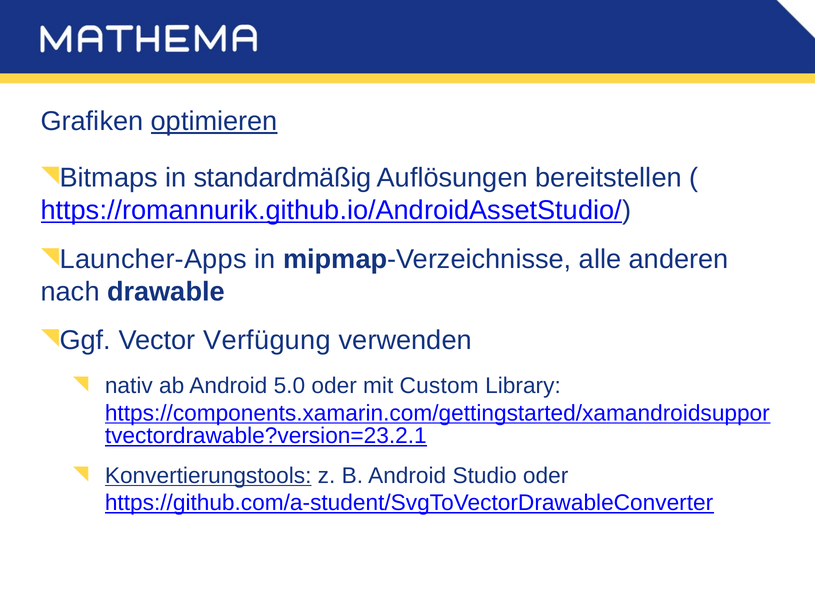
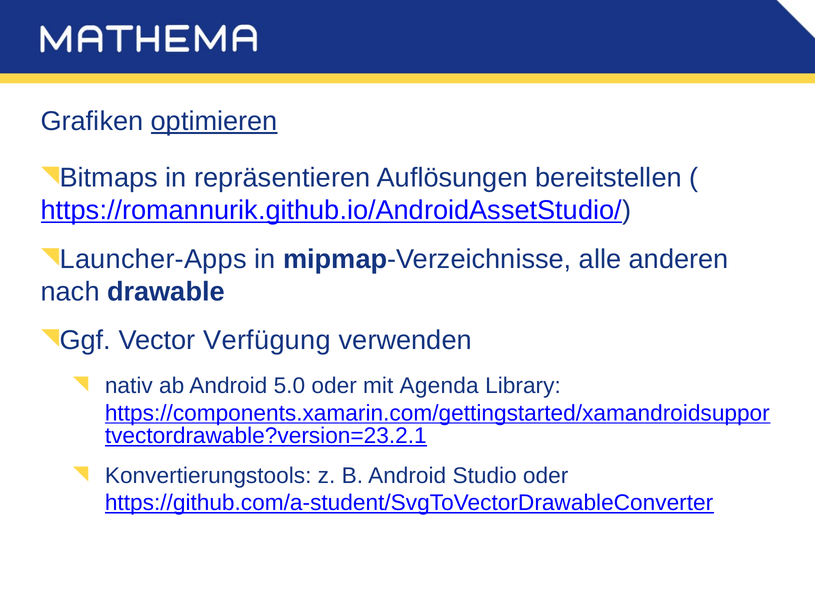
standardmäßig: standardmäßig -> repräsentieren
Custom: Custom -> Agenda
Konvertierungstools underline: present -> none
